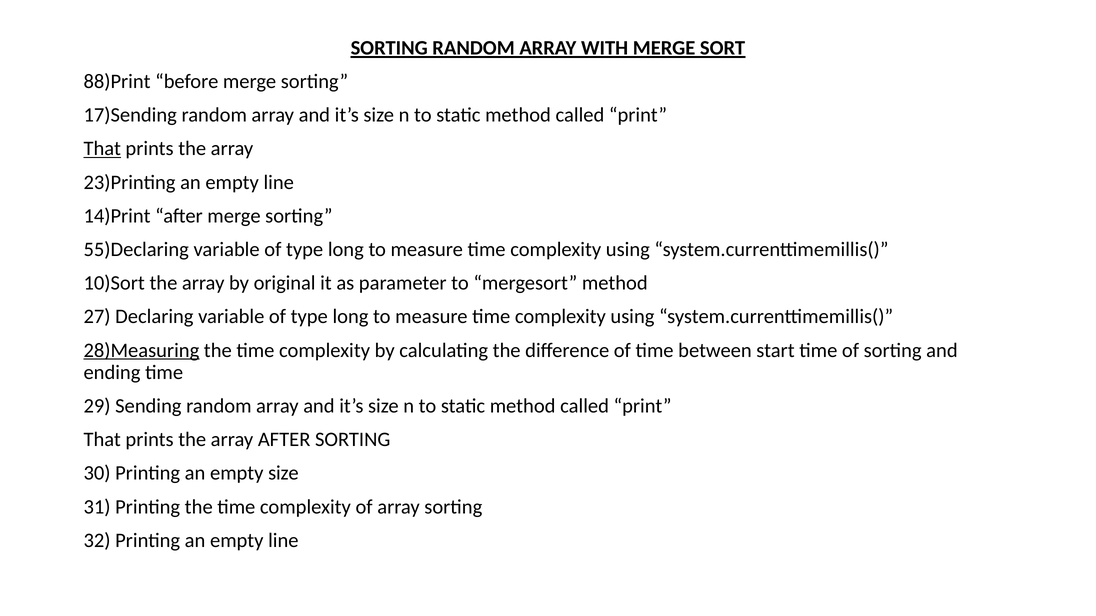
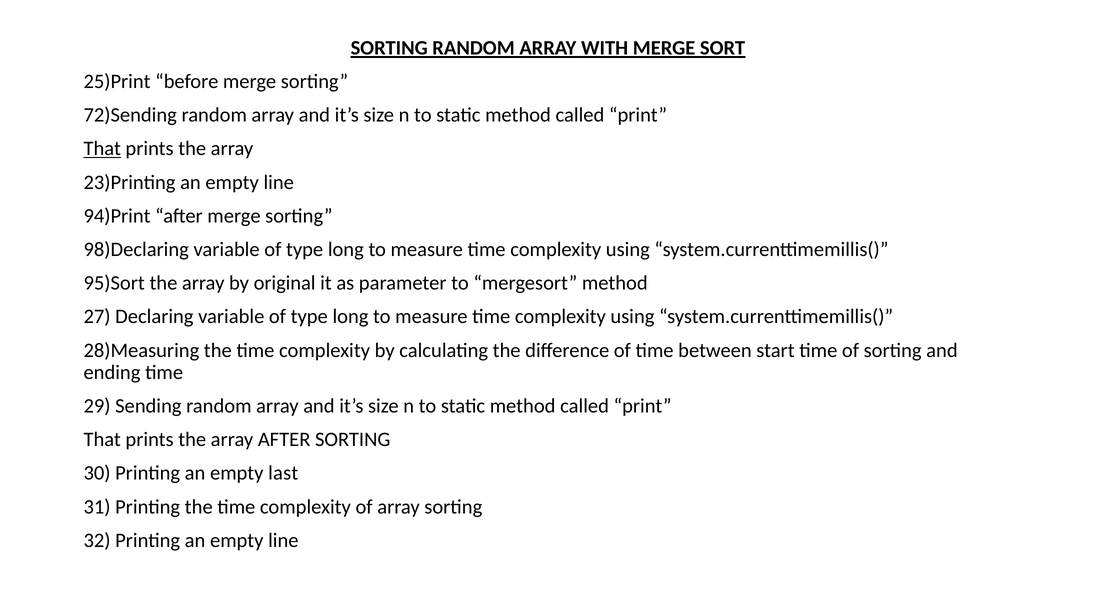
88)Print: 88)Print -> 25)Print
17)Sending: 17)Sending -> 72)Sending
14)Print: 14)Print -> 94)Print
55)Declaring: 55)Declaring -> 98)Declaring
10)Sort: 10)Sort -> 95)Sort
28)Measuring underline: present -> none
empty size: size -> last
